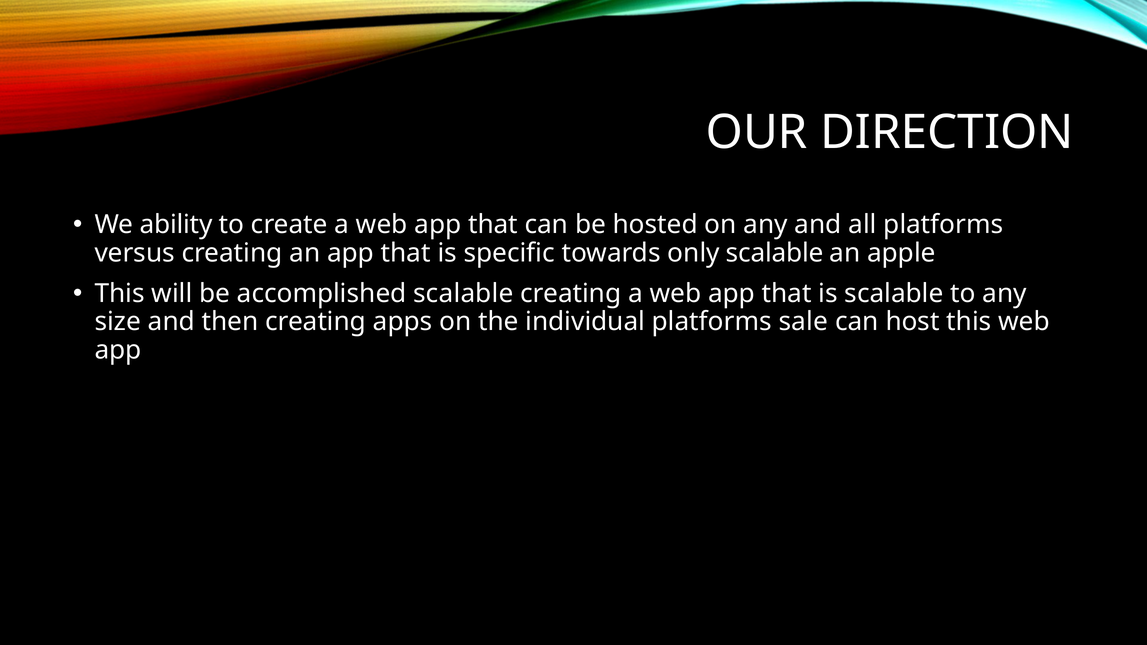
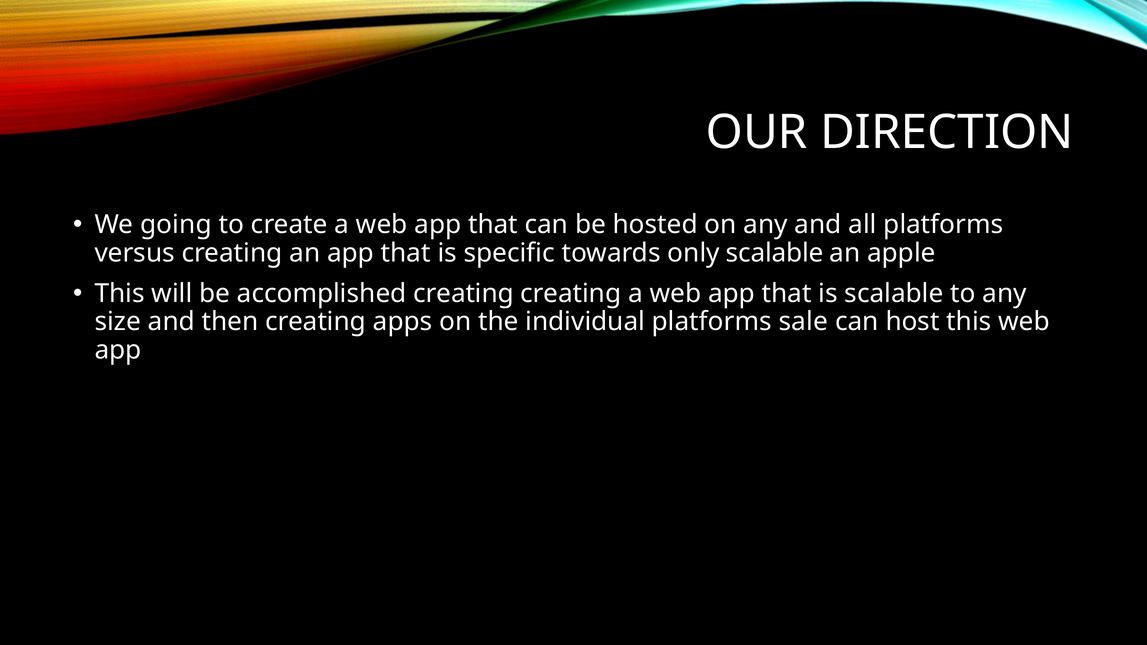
ability: ability -> going
accomplished scalable: scalable -> creating
